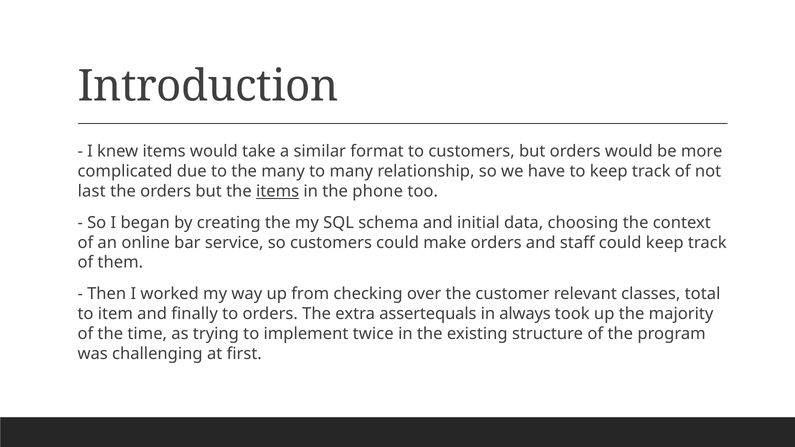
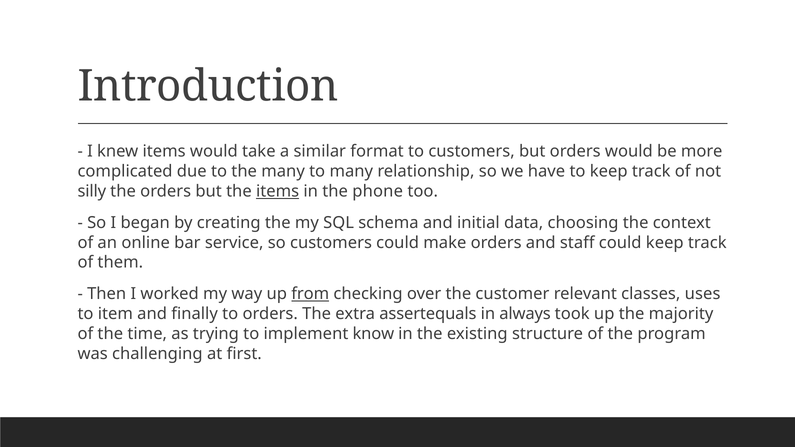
last: last -> silly
from underline: none -> present
total: total -> uses
twice: twice -> know
